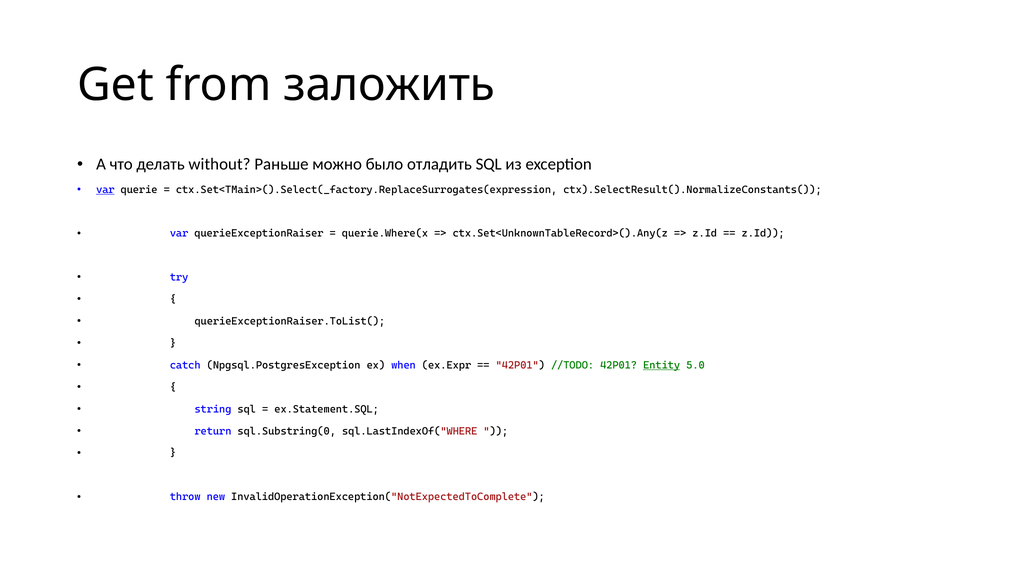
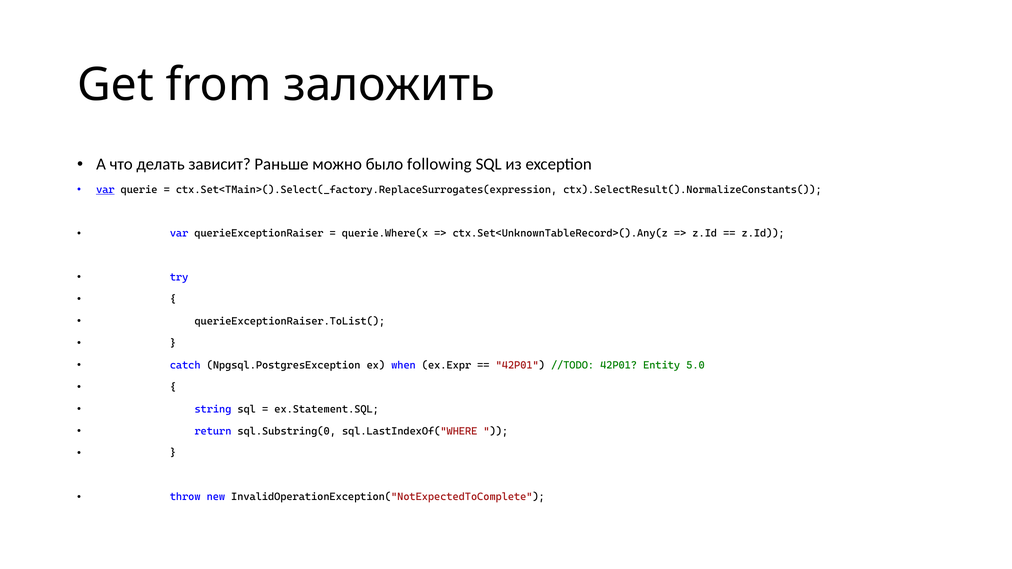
without: without -> зависит
отладить: отладить -> following
Entity underline: present -> none
